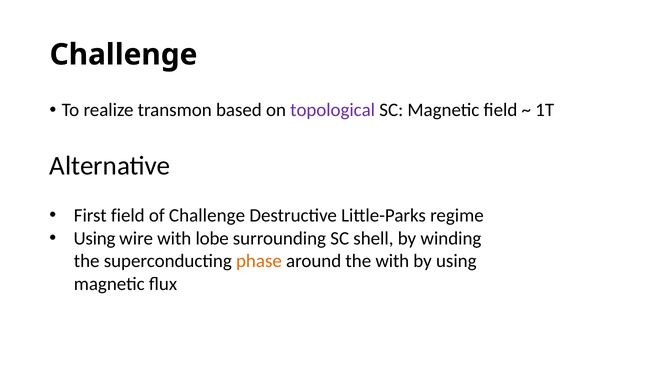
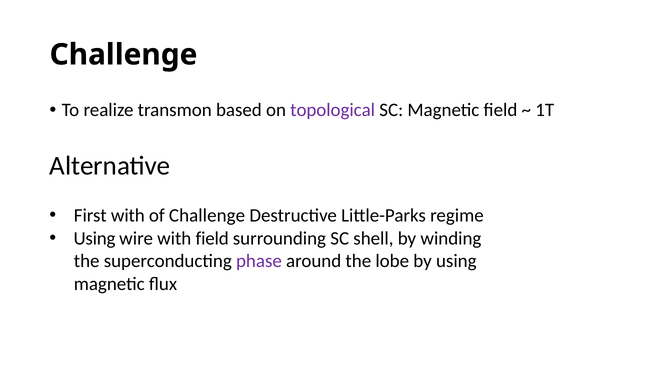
First field: field -> with
with lobe: lobe -> field
phase colour: orange -> purple
the with: with -> lobe
